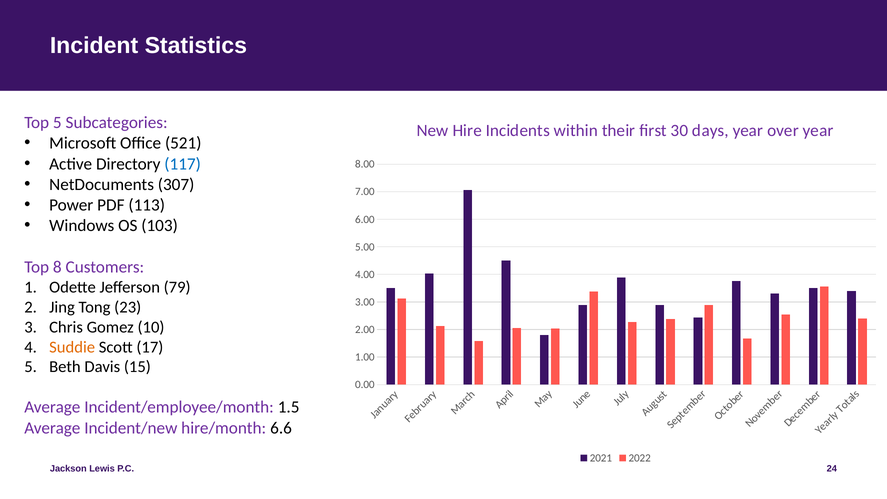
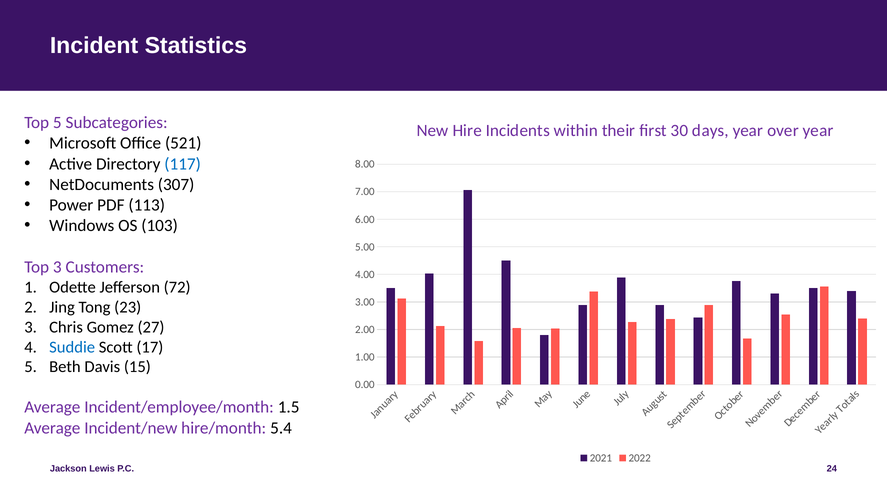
Top 8: 8 -> 3
79: 79 -> 72
10: 10 -> 27
Suddie colour: orange -> blue
6.6: 6.6 -> 5.4
